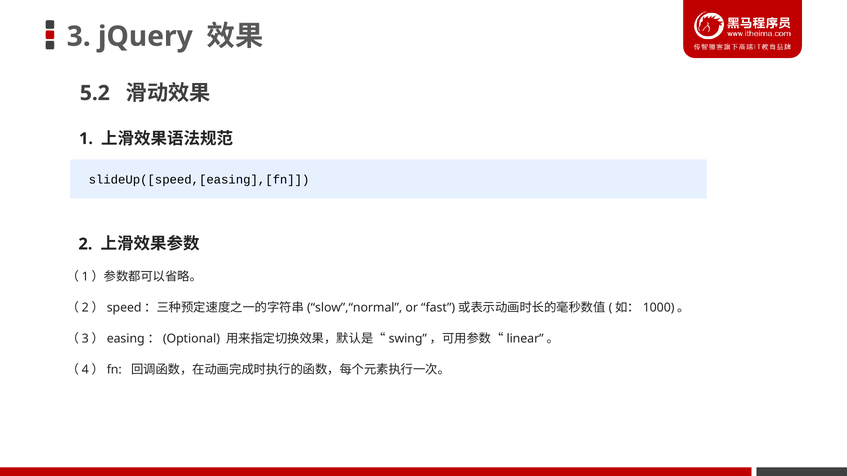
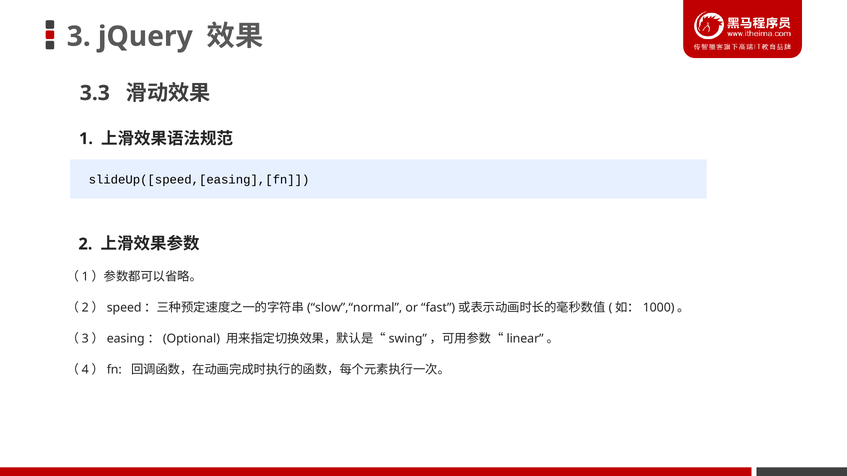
5.2: 5.2 -> 3.3
